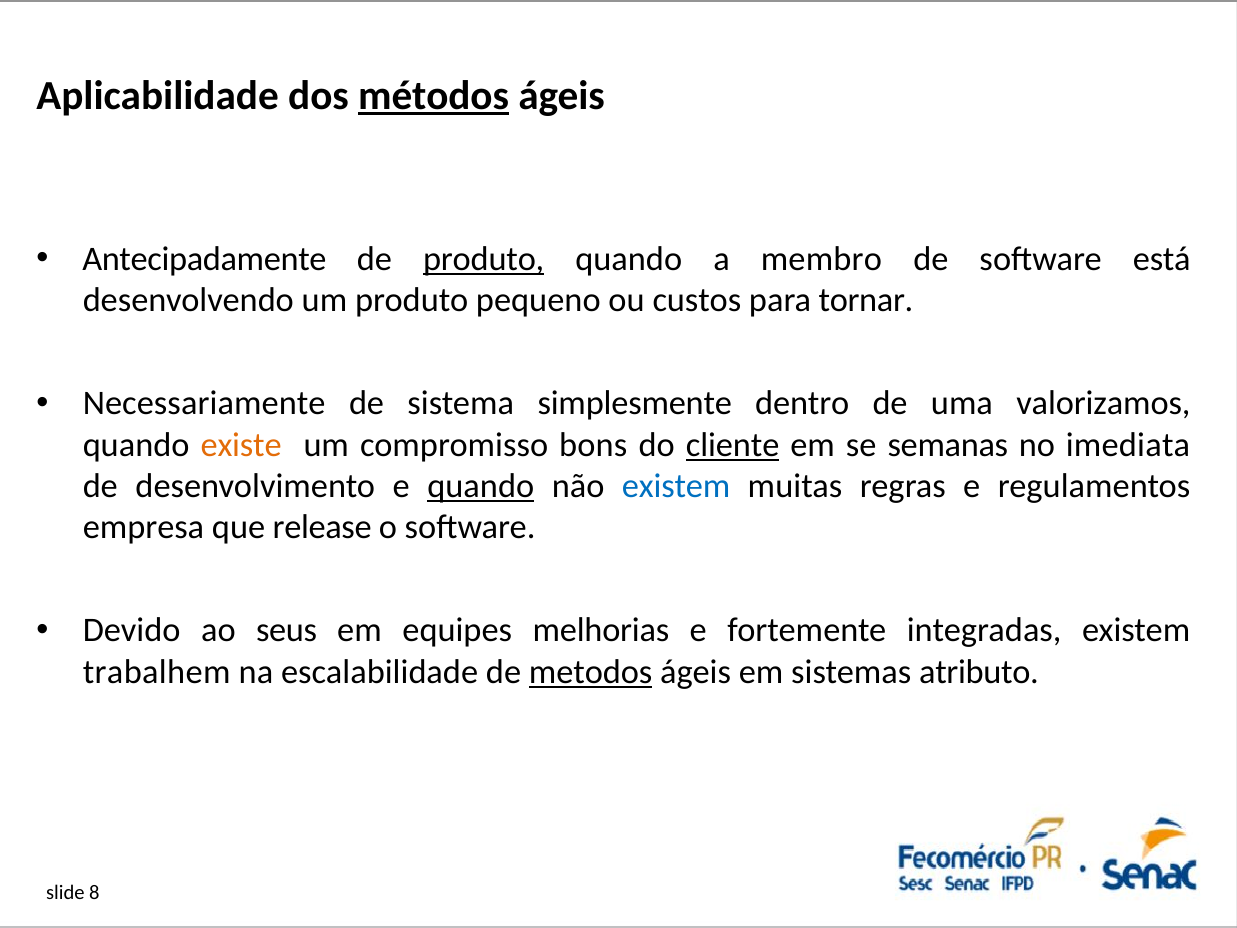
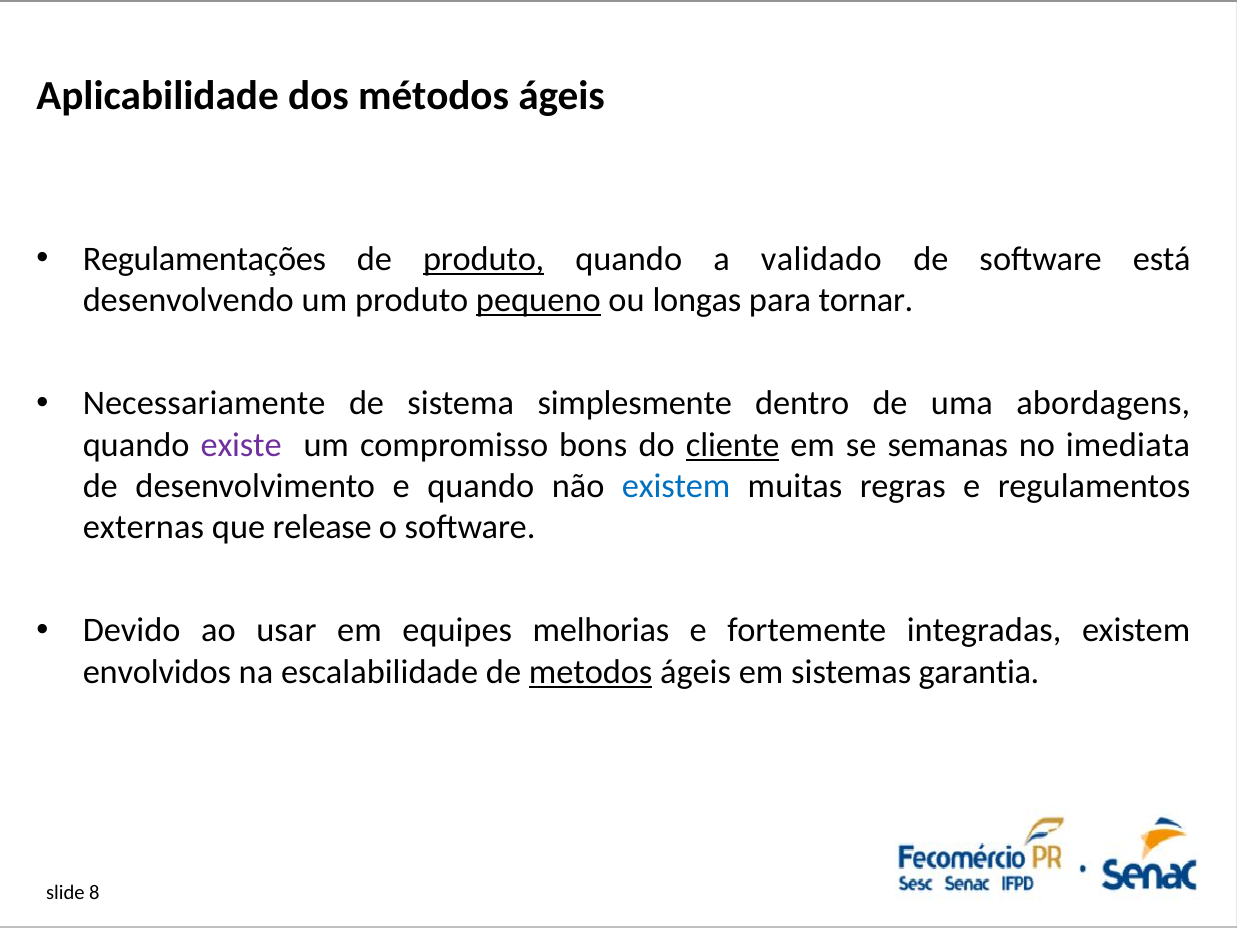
métodos underline: present -> none
Antecipadamente: Antecipadamente -> Regulamentações
membro: membro -> validado
pequeno underline: none -> present
custos: custos -> longas
valorizamos: valorizamos -> abordagens
existe colour: orange -> purple
quando at (481, 486) underline: present -> none
empresa: empresa -> externas
seus: seus -> usar
trabalhem: trabalhem -> envolvidos
atributo: atributo -> garantia
